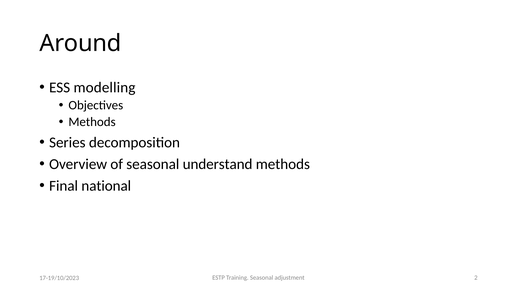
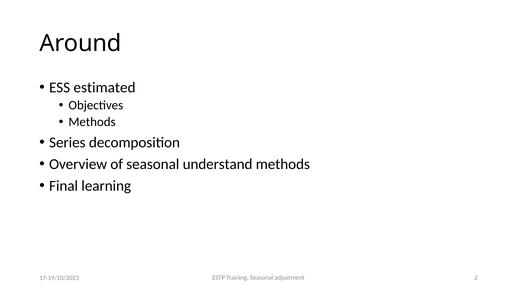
modelling: modelling -> estimated
national: national -> learning
